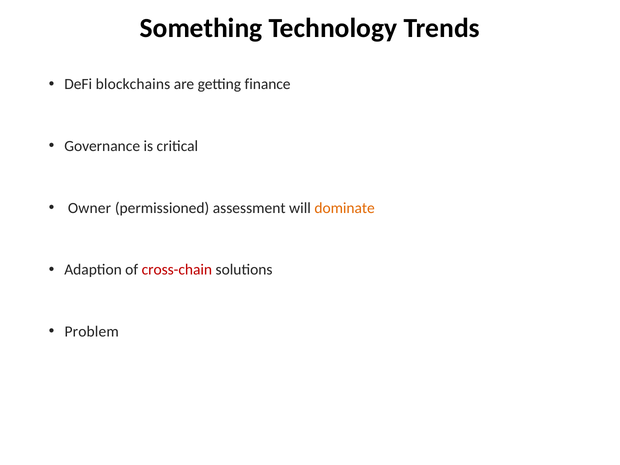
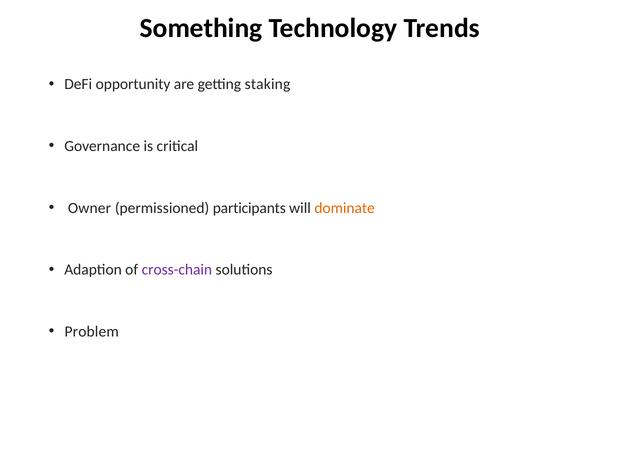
blockchains: blockchains -> opportunity
finance: finance -> staking
assessment: assessment -> participants
cross-chain colour: red -> purple
